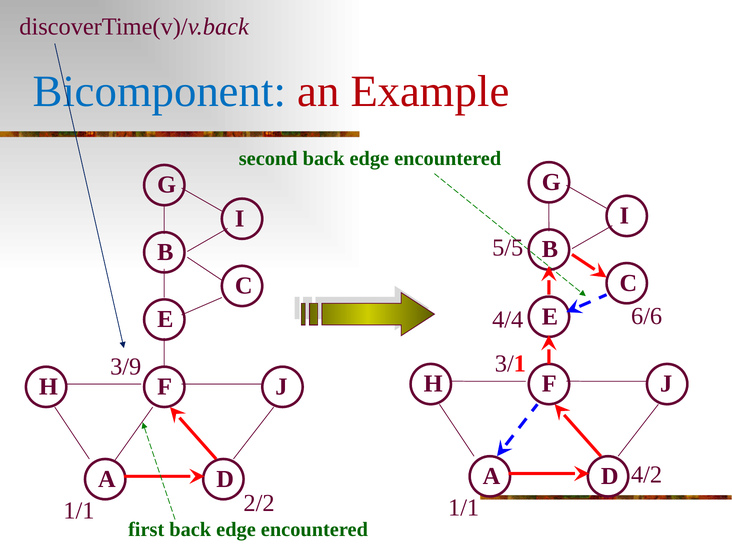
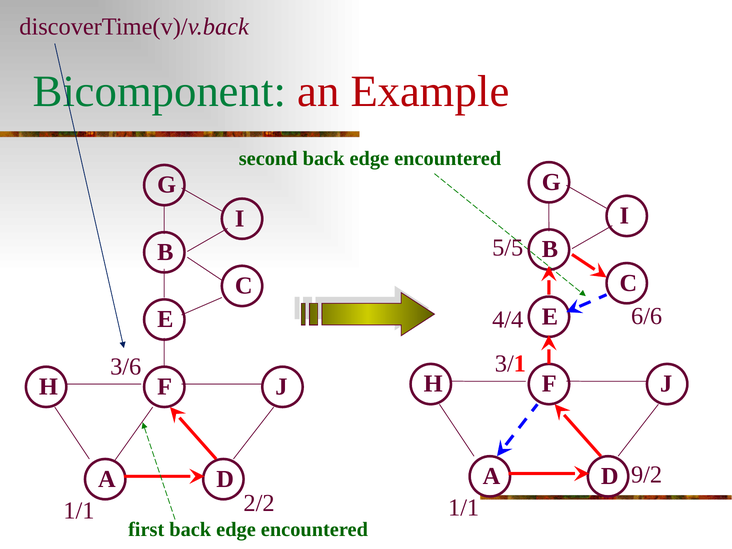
Bicomponent colour: blue -> green
3/9: 3/9 -> 3/6
4/2: 4/2 -> 9/2
